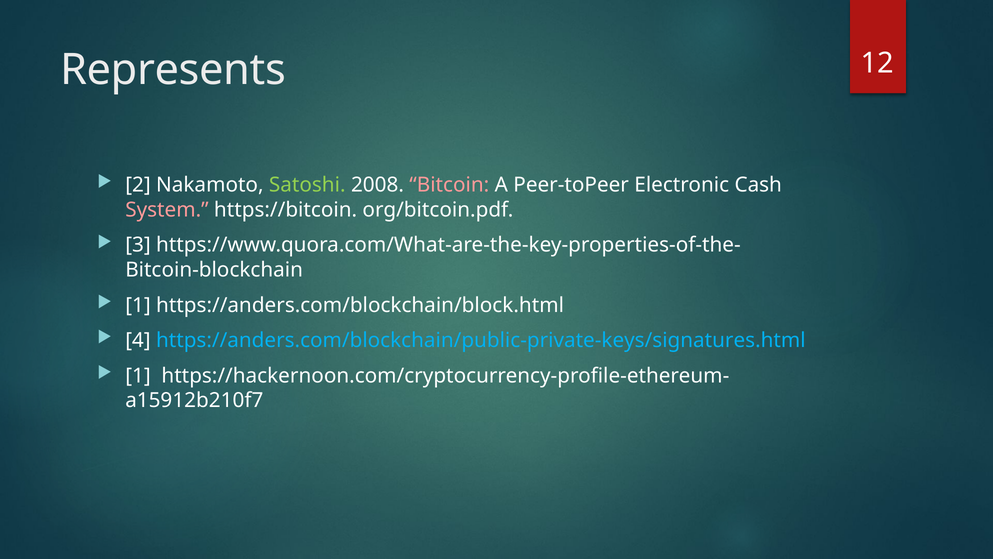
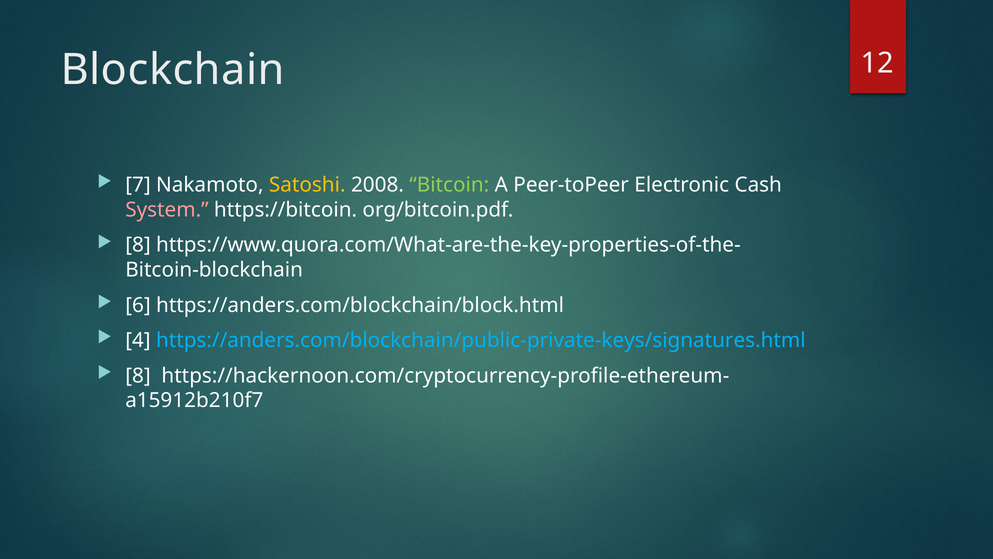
Represents: Represents -> Blockchain
2: 2 -> 7
Satoshi colour: light green -> yellow
Bitcoin colour: pink -> light green
3 at (138, 245): 3 -> 8
1 at (138, 305): 1 -> 6
1 at (138, 375): 1 -> 8
